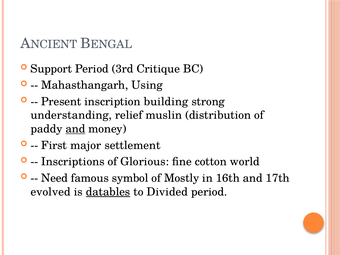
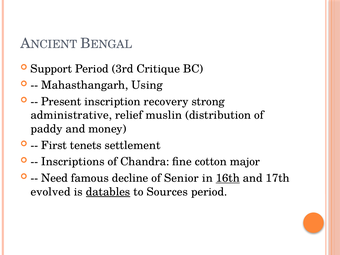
building: building -> recovery
understanding: understanding -> administrative
and at (75, 129) underline: present -> none
major: major -> tenets
Glorious: Glorious -> Chandra
world: world -> major
symbol: symbol -> decline
Mostly: Mostly -> Senior
16th underline: none -> present
Divided: Divided -> Sources
